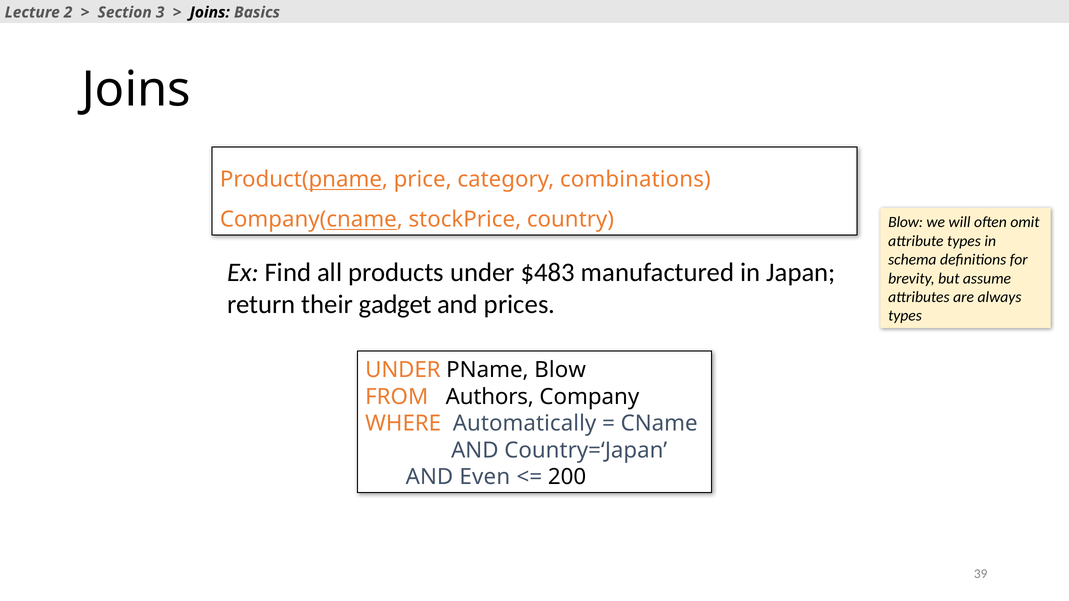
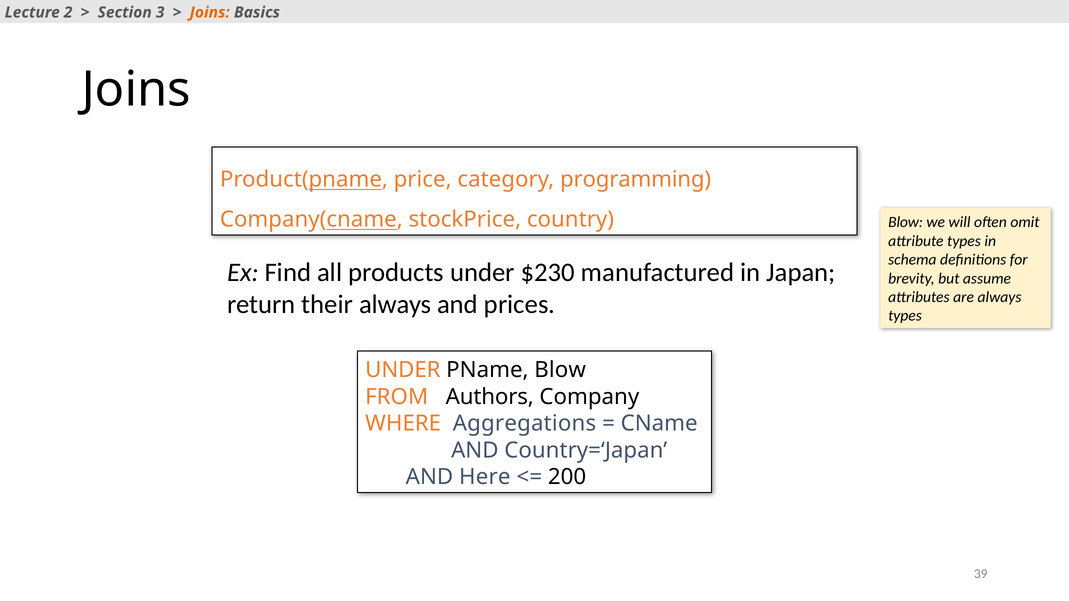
Joins at (210, 12) colour: black -> orange
combinations: combinations -> programming
$483: $483 -> $230
their gadget: gadget -> always
Automatically: Automatically -> Aggregations
Even: Even -> Here
